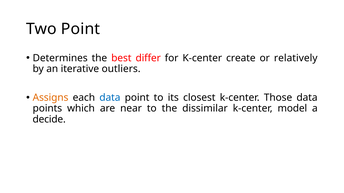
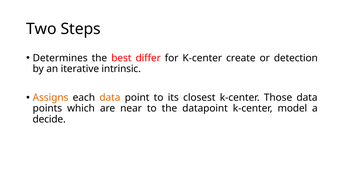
Two Point: Point -> Steps
relatively: relatively -> detection
outliers: outliers -> intrinsic
data at (110, 98) colour: blue -> orange
dissimilar: dissimilar -> datapoint
